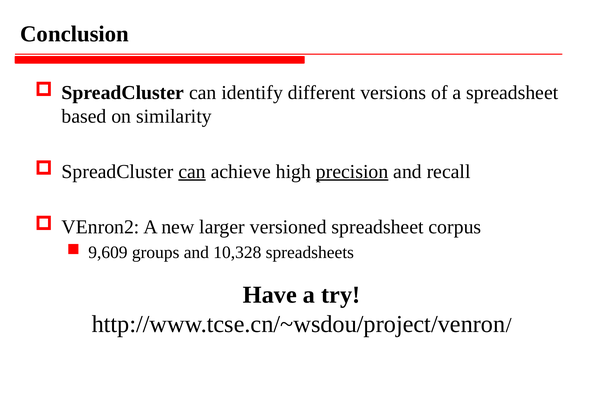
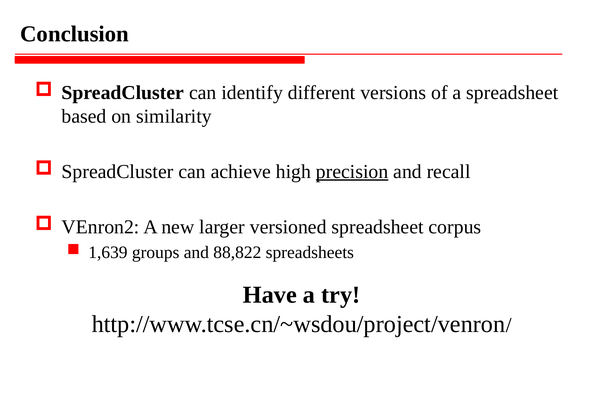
can at (192, 172) underline: present -> none
9,609: 9,609 -> 1,639
10,328: 10,328 -> 88,822
